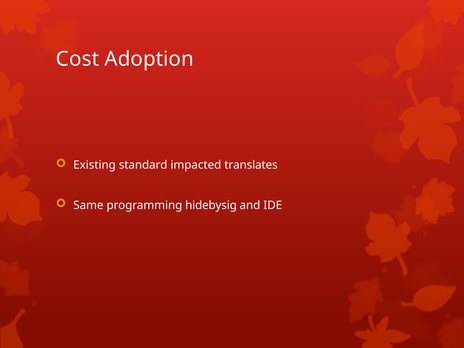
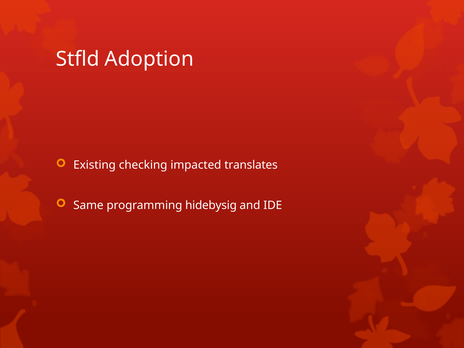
Cost: Cost -> Stfld
standard: standard -> checking
